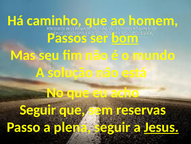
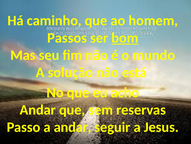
Seguir at (38, 109): Seguir -> Andar
a plena: plena -> andar
Jesus underline: present -> none
